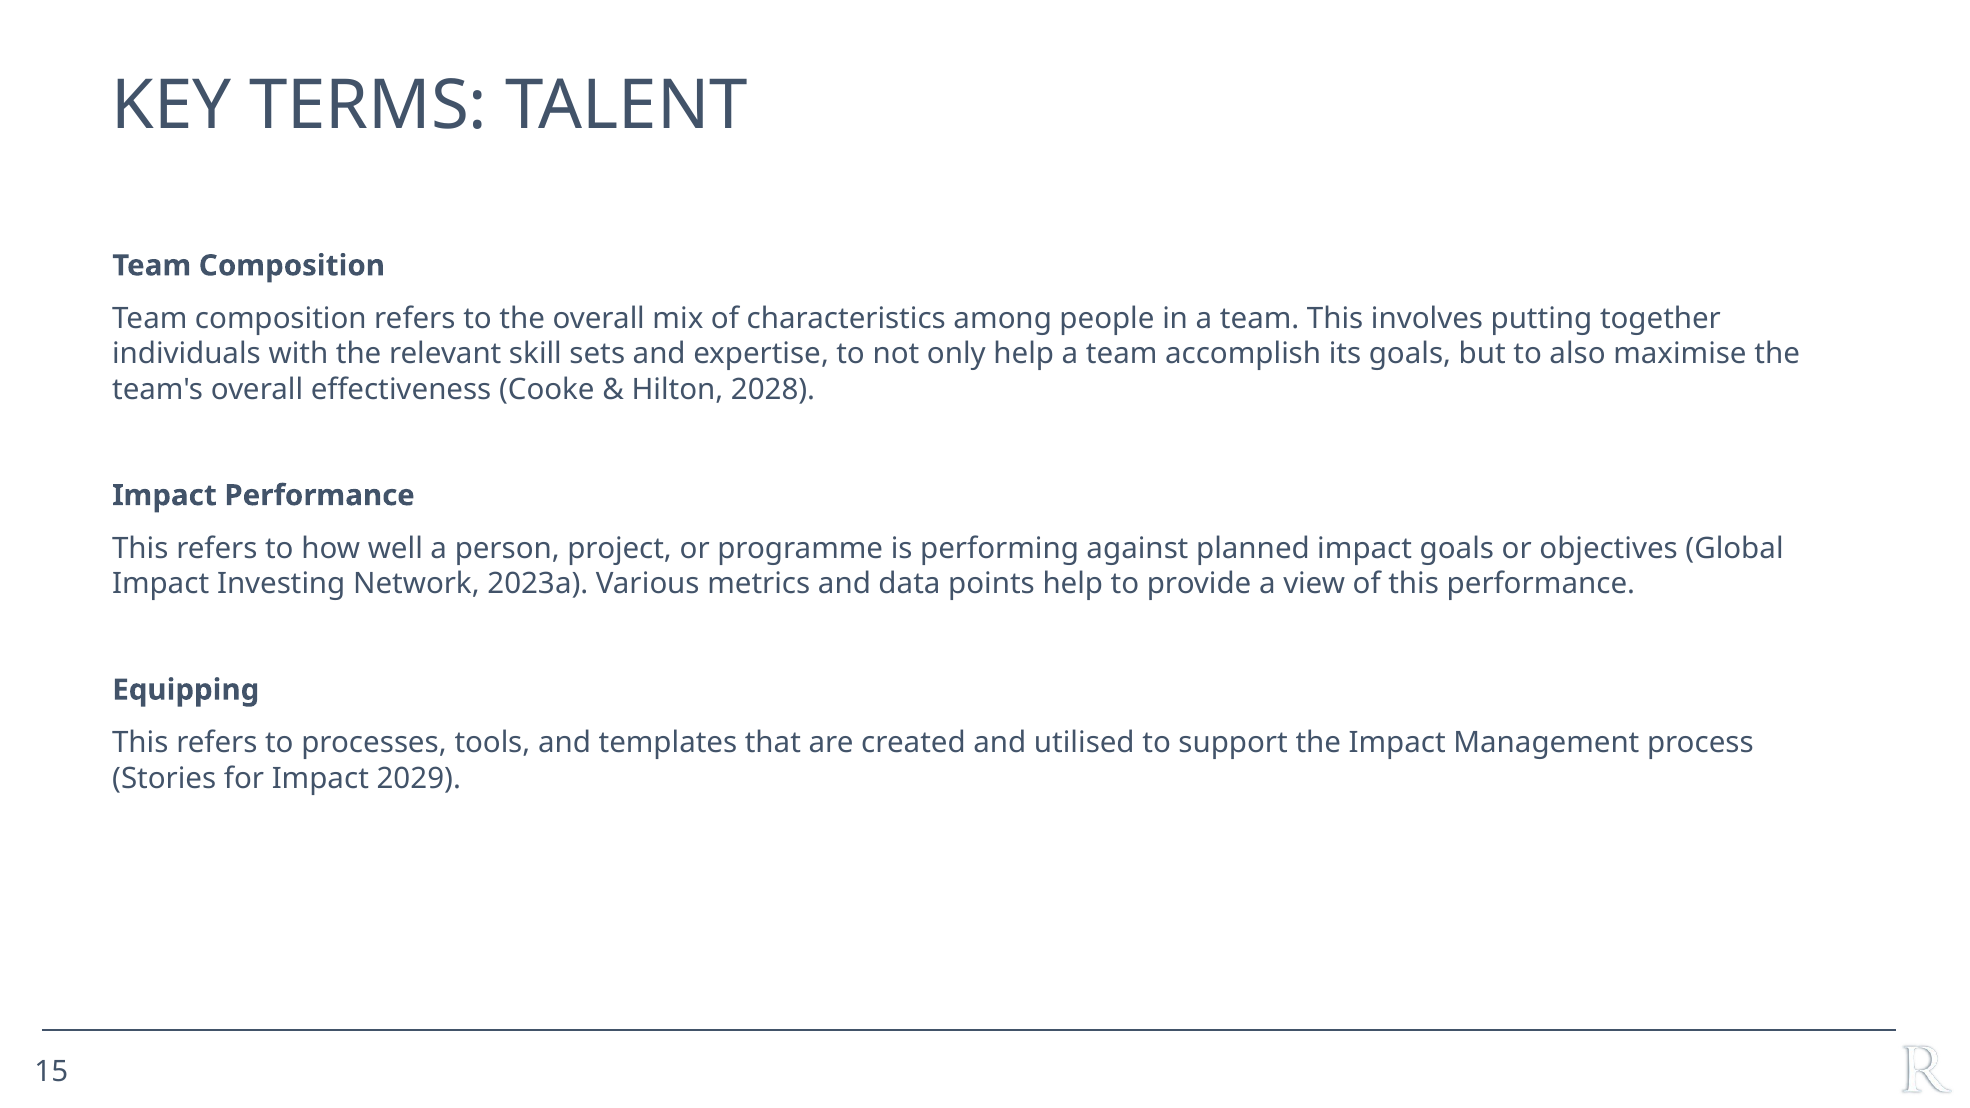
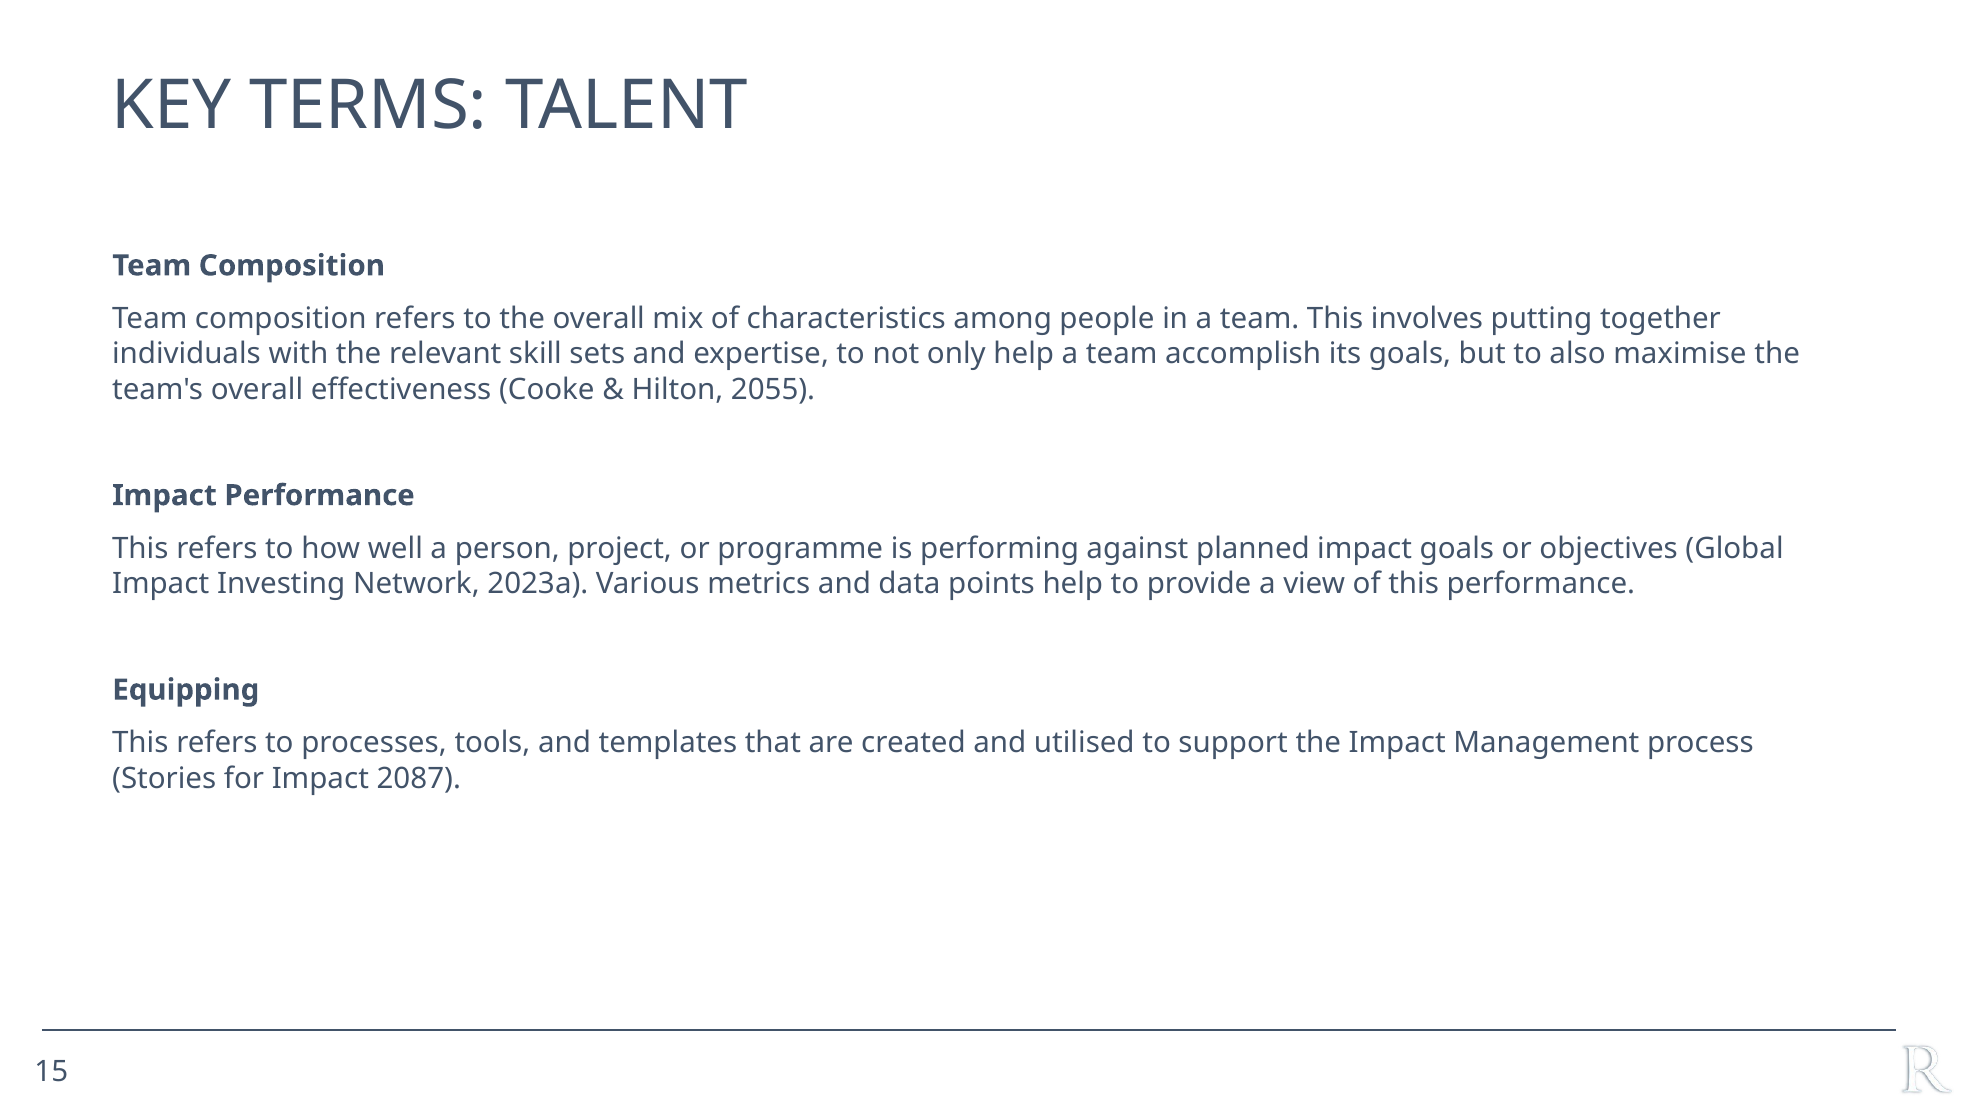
2028: 2028 -> 2055
2029: 2029 -> 2087
